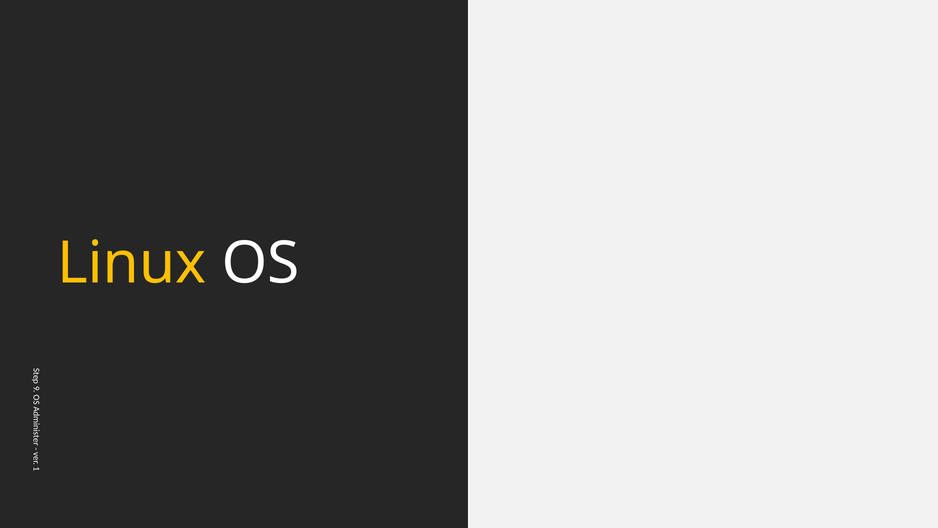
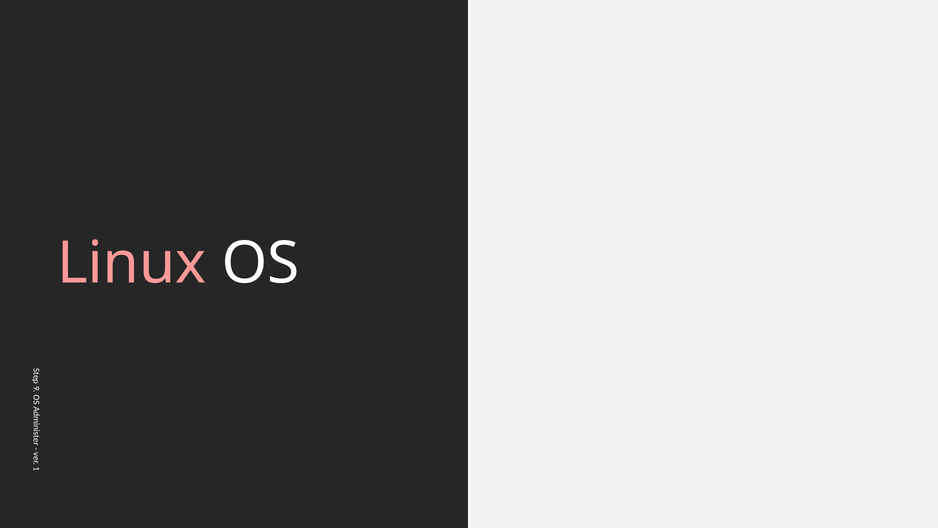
Linux colour: yellow -> pink
